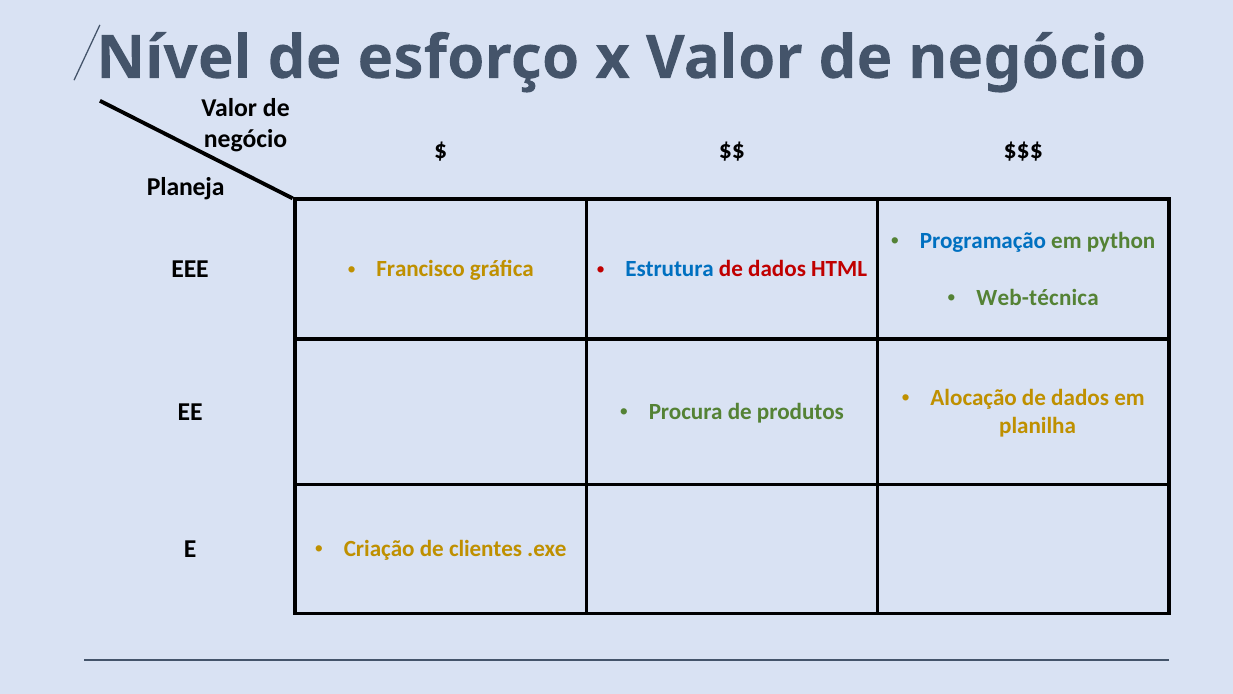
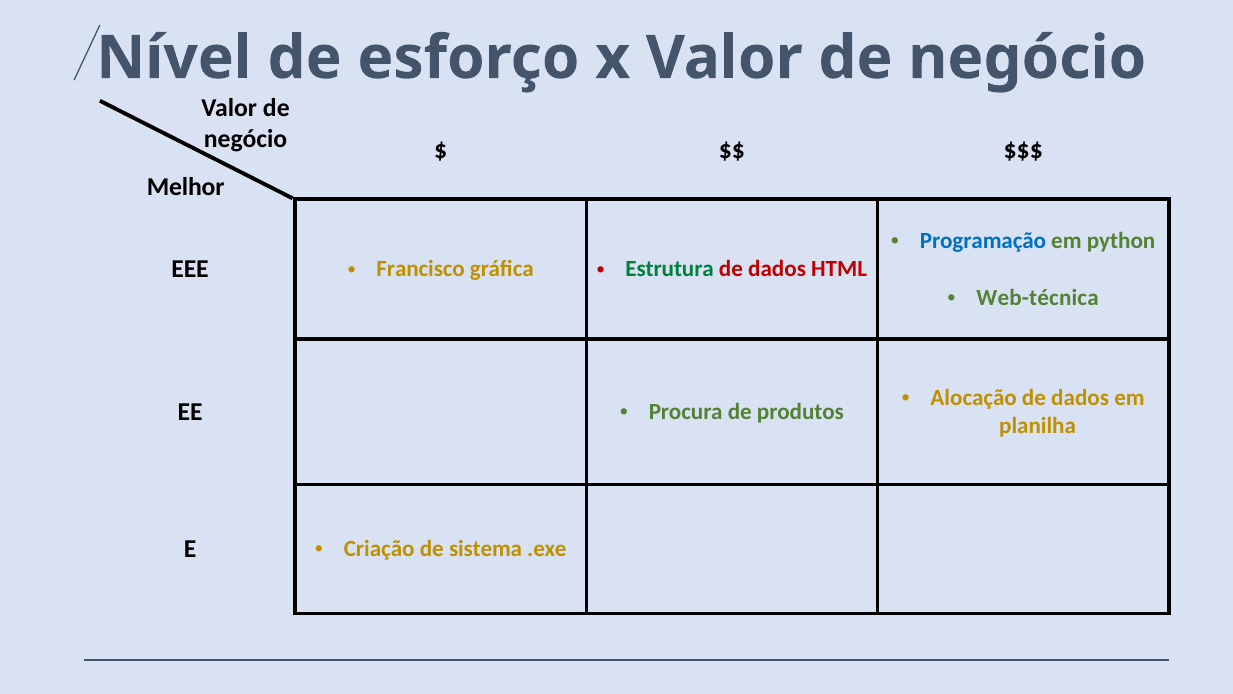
Planeja: Planeja -> Melhor
Estrutura colour: blue -> green
clientes: clientes -> sistema
